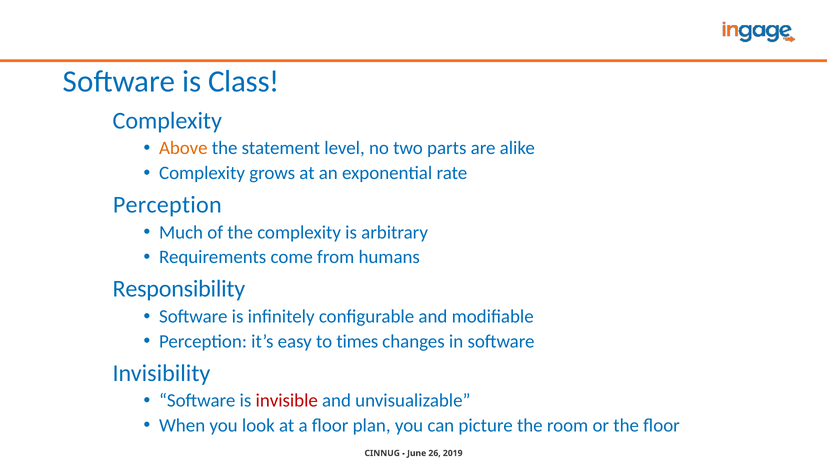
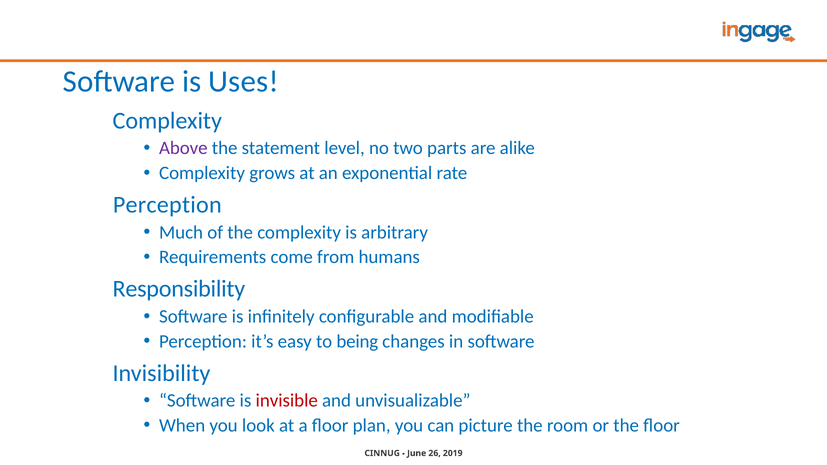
Class: Class -> Uses
Above colour: orange -> purple
times: times -> being
